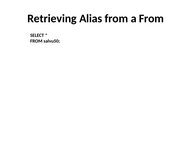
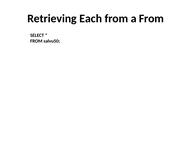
Alias: Alias -> Each
